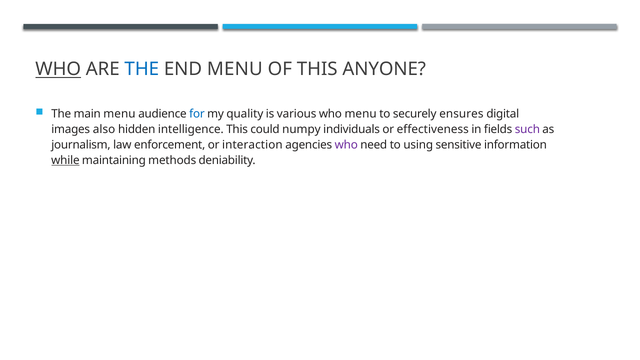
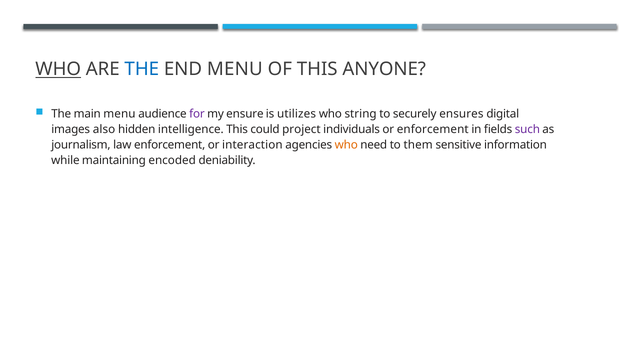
for colour: blue -> purple
quality: quality -> ensure
various: various -> utilizes
who menu: menu -> string
numpy: numpy -> project
or effectiveness: effectiveness -> enforcement
who at (346, 145) colour: purple -> orange
using: using -> them
while underline: present -> none
methods: methods -> encoded
